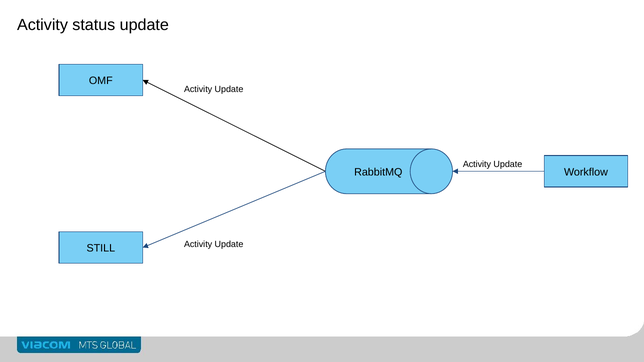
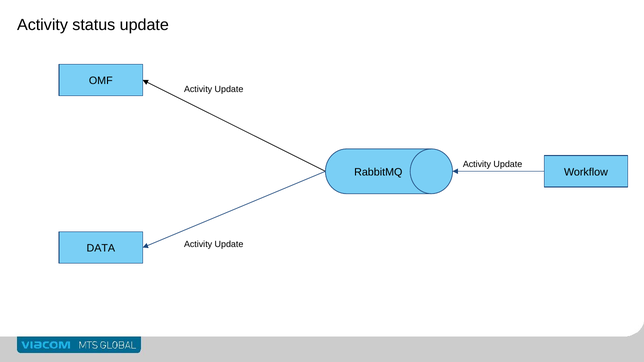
STILL: STILL -> DATA
